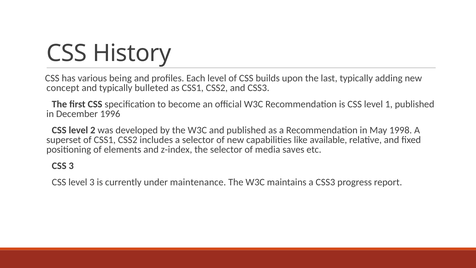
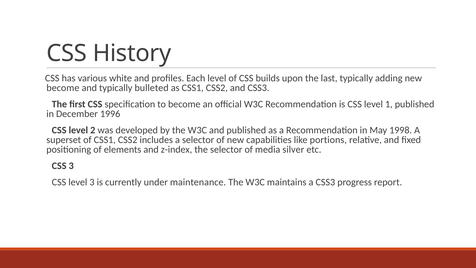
being: being -> white
concept at (63, 88): concept -> become
available: available -> portions
saves: saves -> silver
